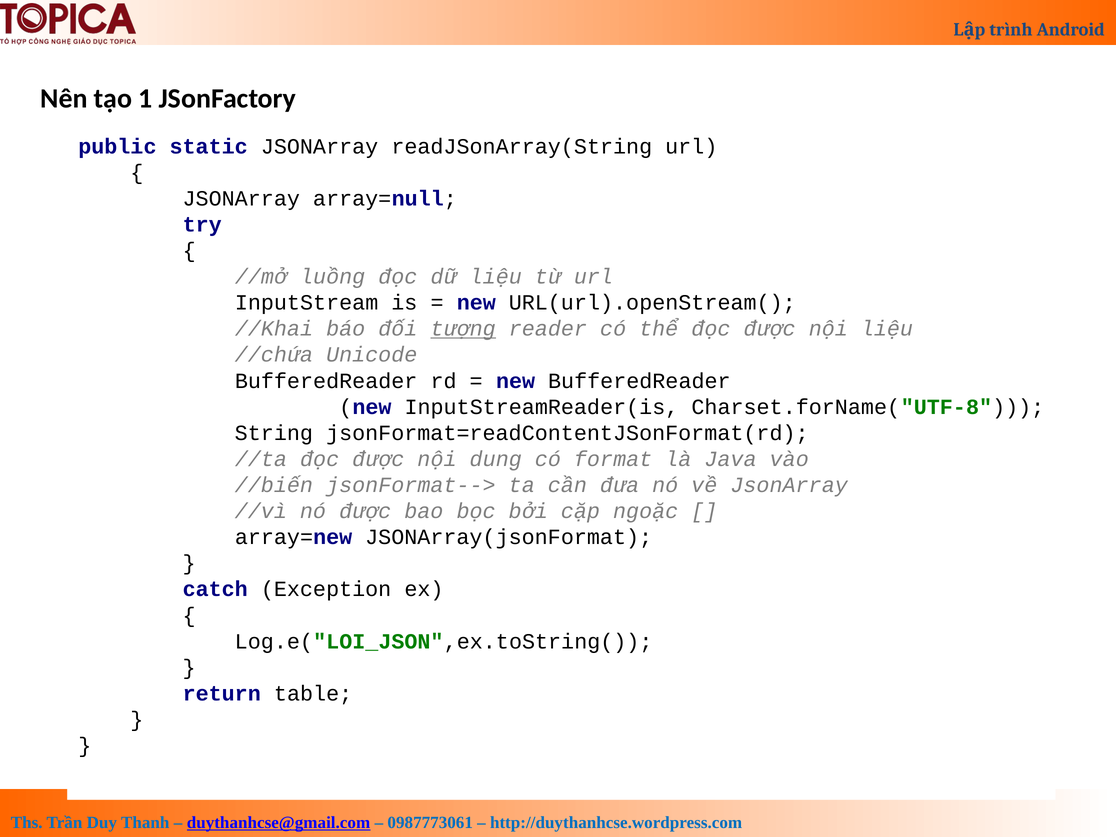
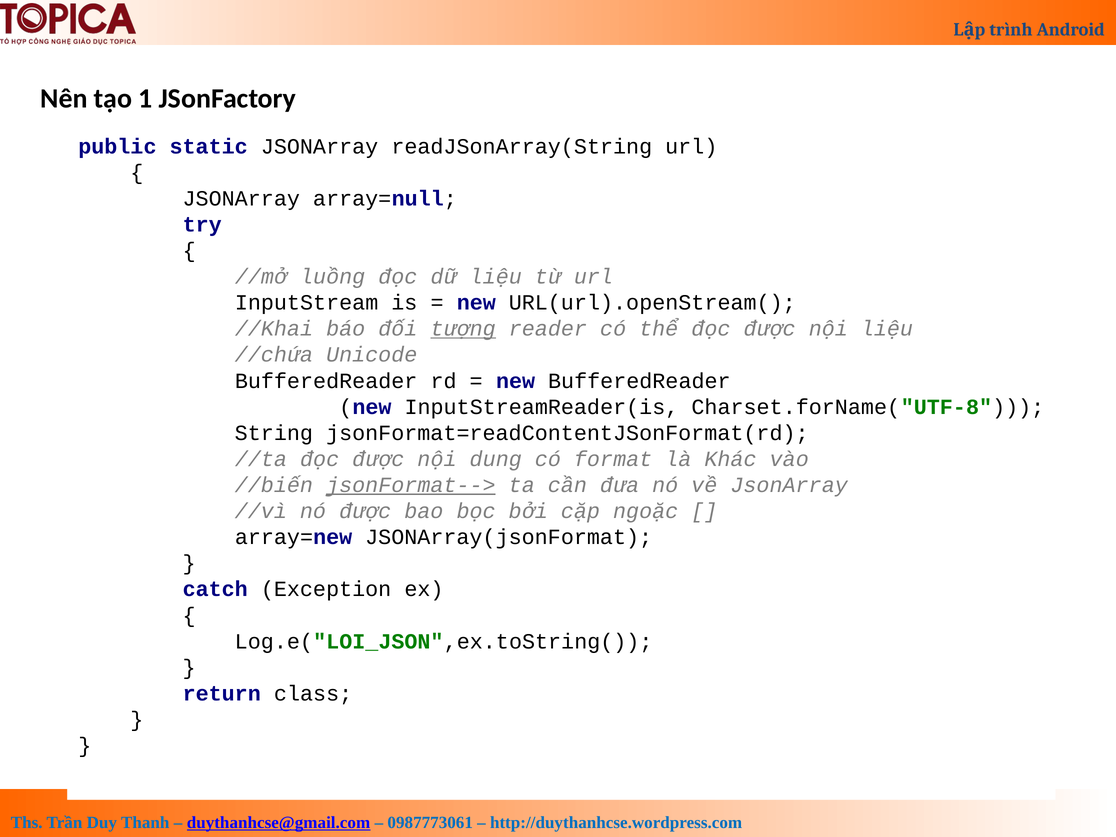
Java: Java -> Khác
jsonFormat--> underline: none -> present
table: table -> class
